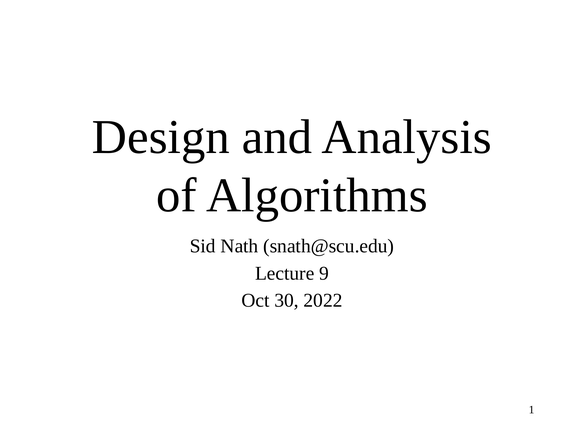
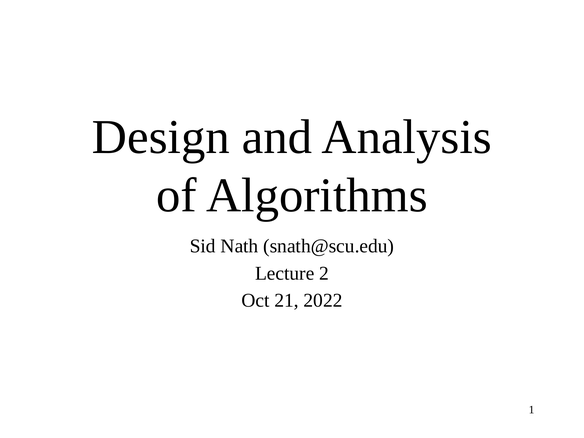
9: 9 -> 2
30: 30 -> 21
